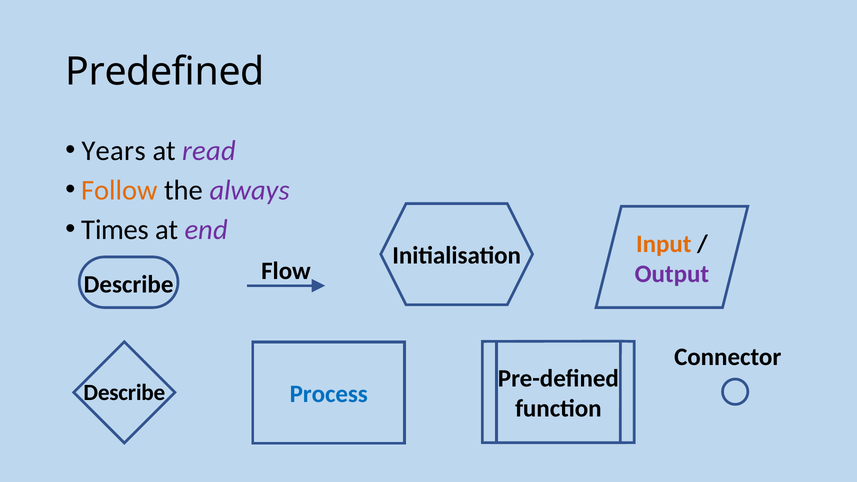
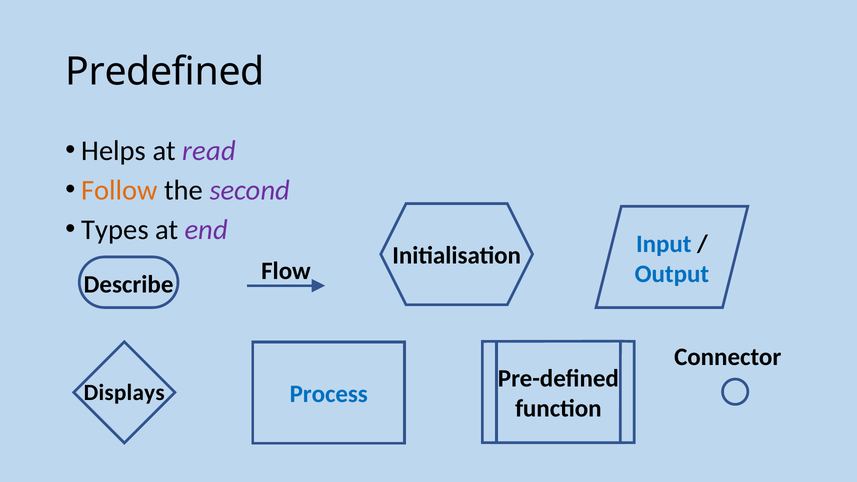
Years: Years -> Helps
always: always -> second
Times: Times -> Types
Input colour: orange -> blue
Output colour: purple -> blue
Describe at (124, 392): Describe -> Displays
